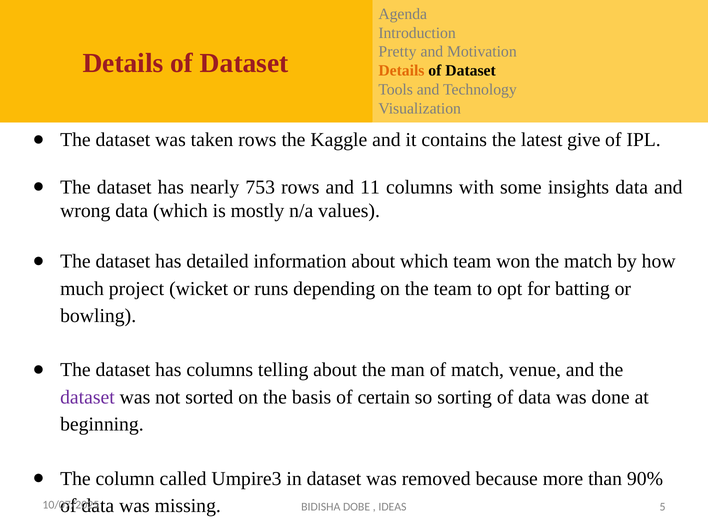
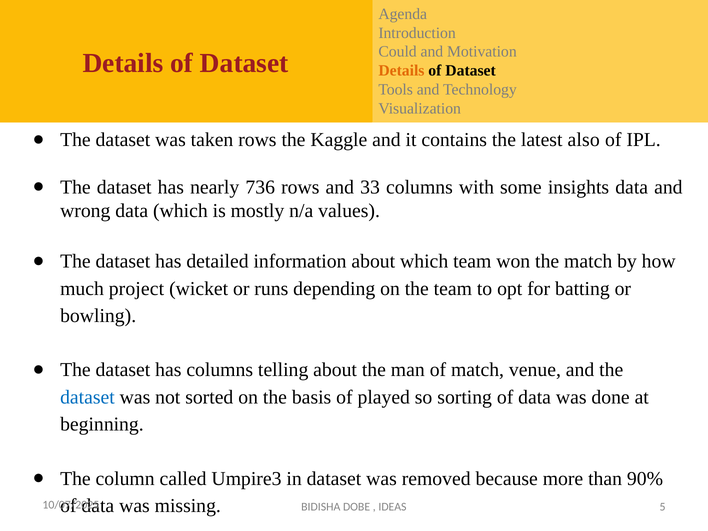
Pretty: Pretty -> Could
give: give -> also
753: 753 -> 736
11: 11 -> 33
dataset at (87, 397) colour: purple -> blue
certain: certain -> played
